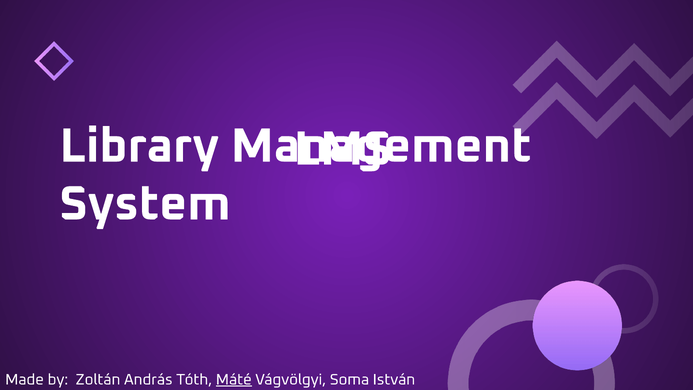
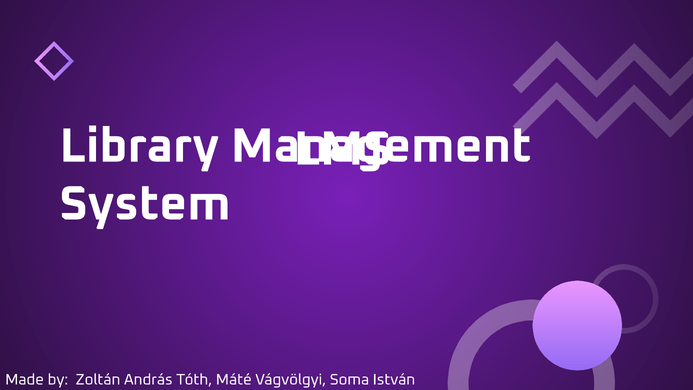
Máté underline: present -> none
